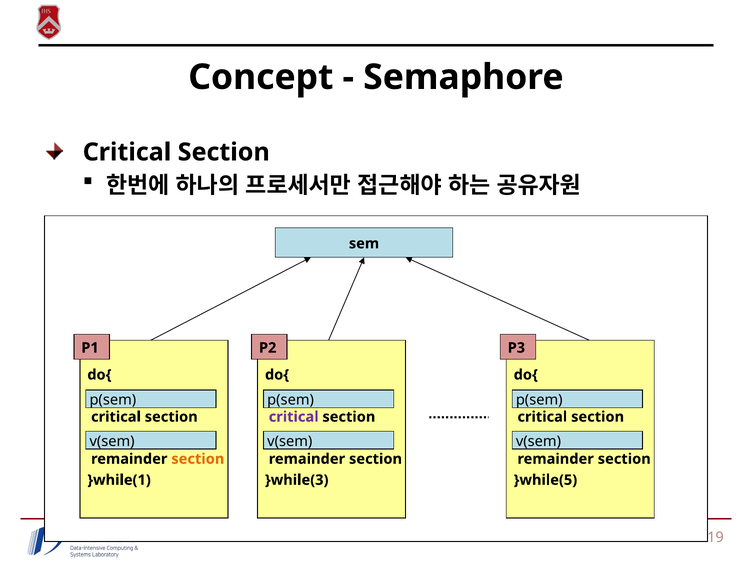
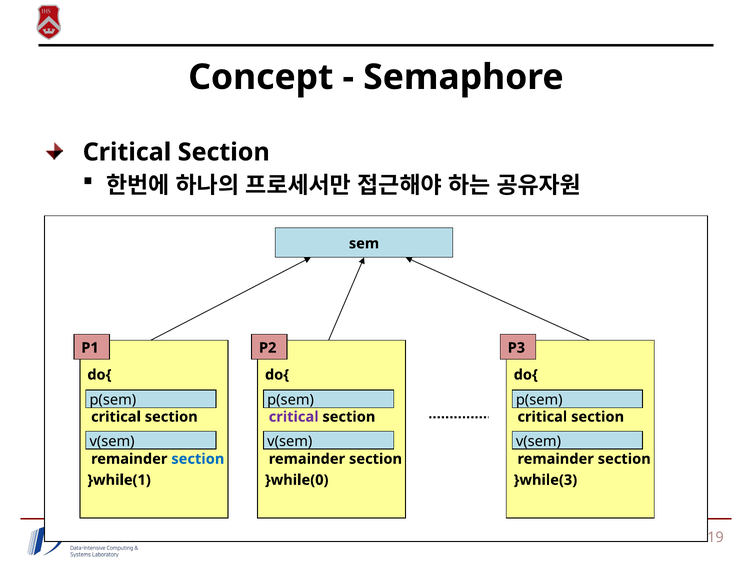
section at (198, 459) colour: orange -> blue
}while(3: }while(3 -> }while(0
}while(5: }while(5 -> }while(3
